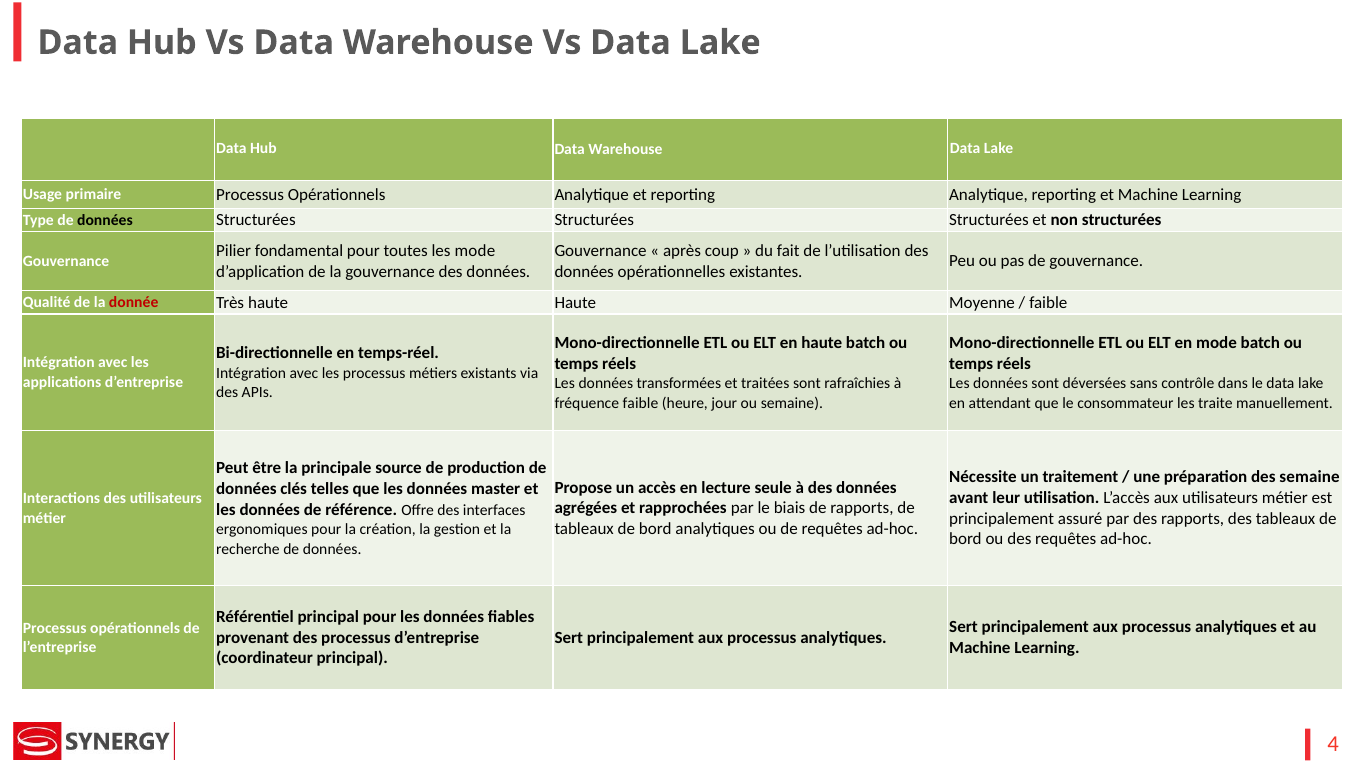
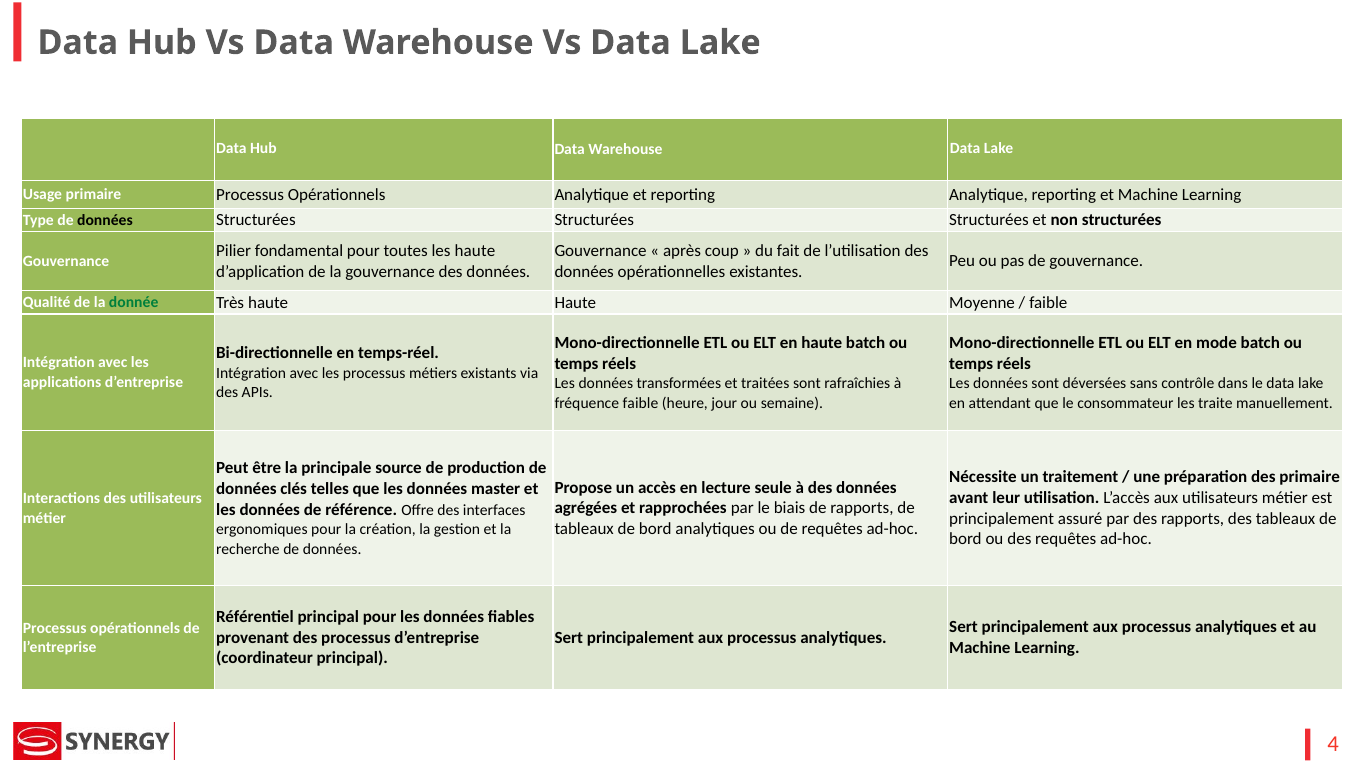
les mode: mode -> haute
donnée colour: red -> green
des semaine: semaine -> primaire
